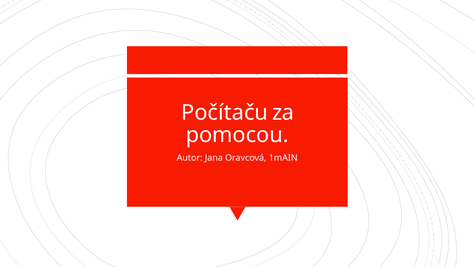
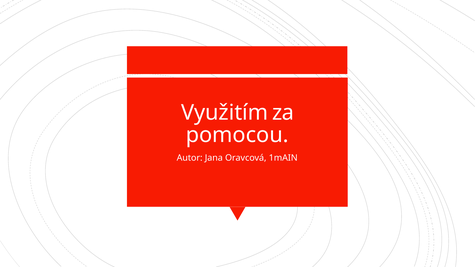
Počítaču: Počítaču -> Využitím
